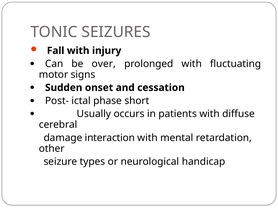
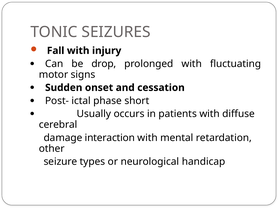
over: over -> drop
